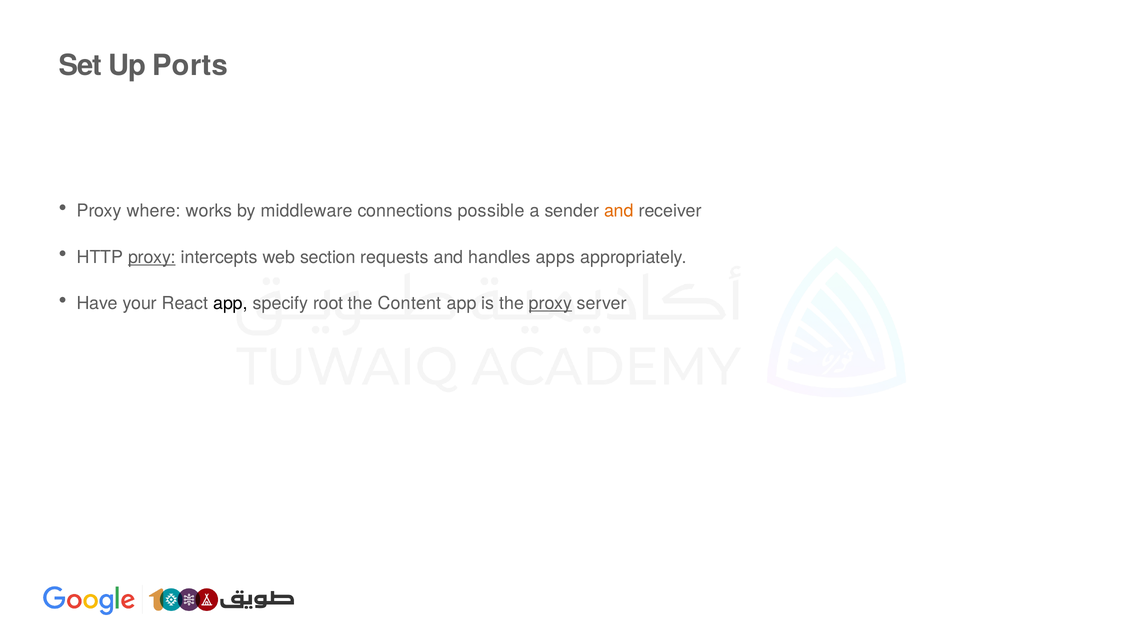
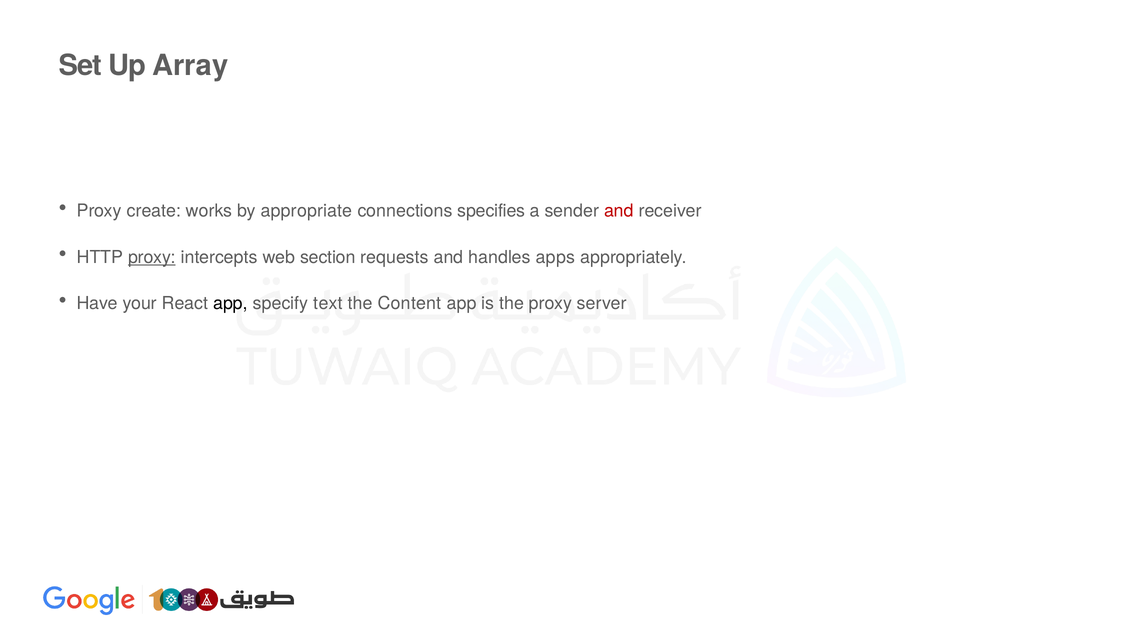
Ports: Ports -> Array
where: where -> create
middleware: middleware -> appropriate
possible: possible -> specifies
and at (619, 211) colour: orange -> red
root: root -> text
proxy at (551, 303) underline: present -> none
